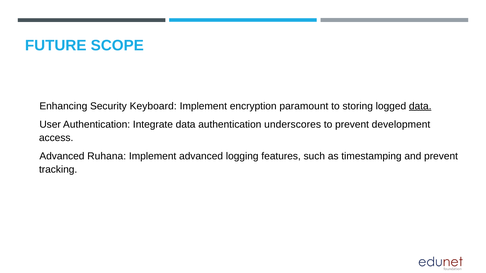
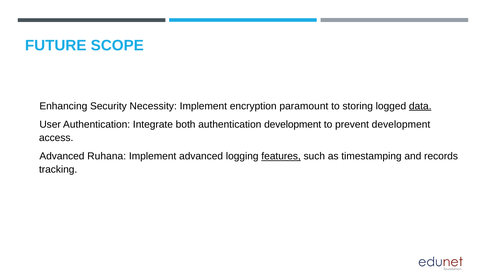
Keyboard: Keyboard -> Necessity
Integrate data: data -> both
authentication underscores: underscores -> development
features underline: none -> present
and prevent: prevent -> records
